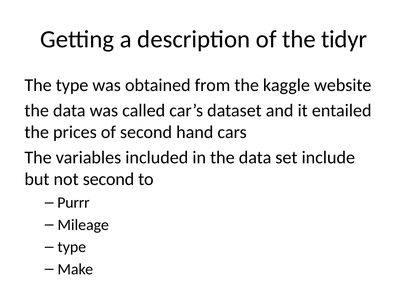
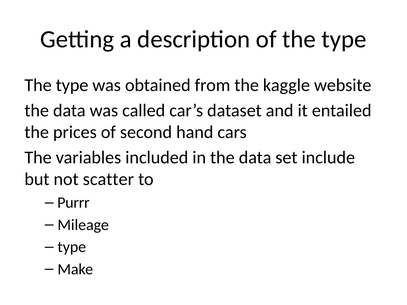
of the tidyr: tidyr -> type
not second: second -> scatter
